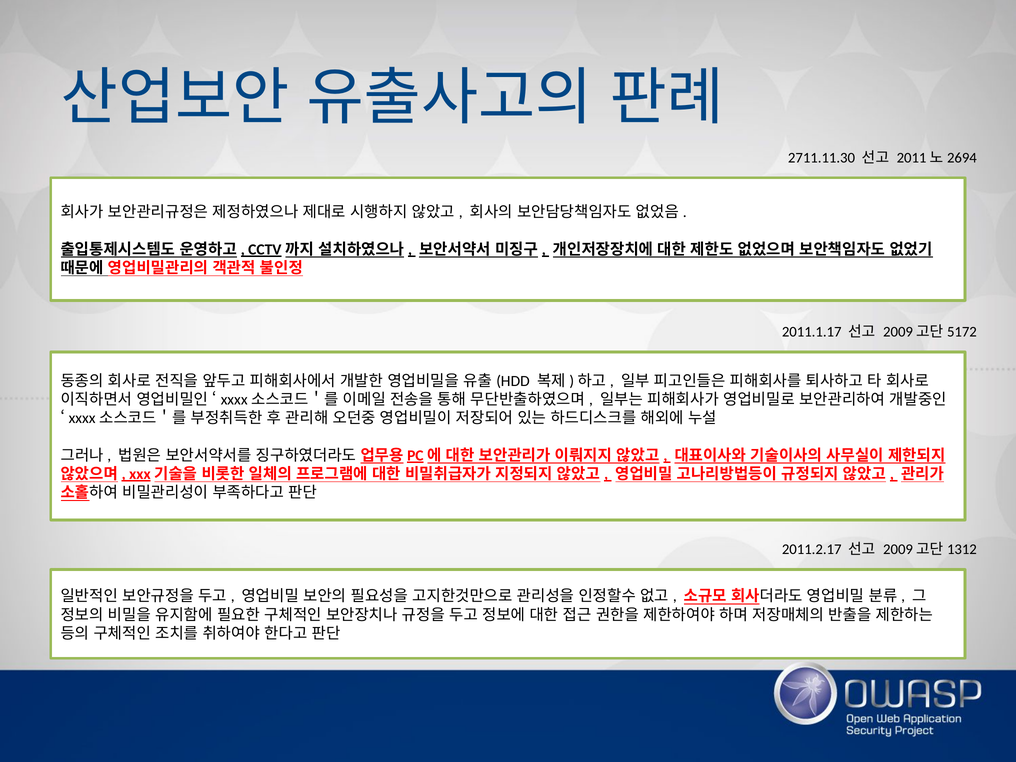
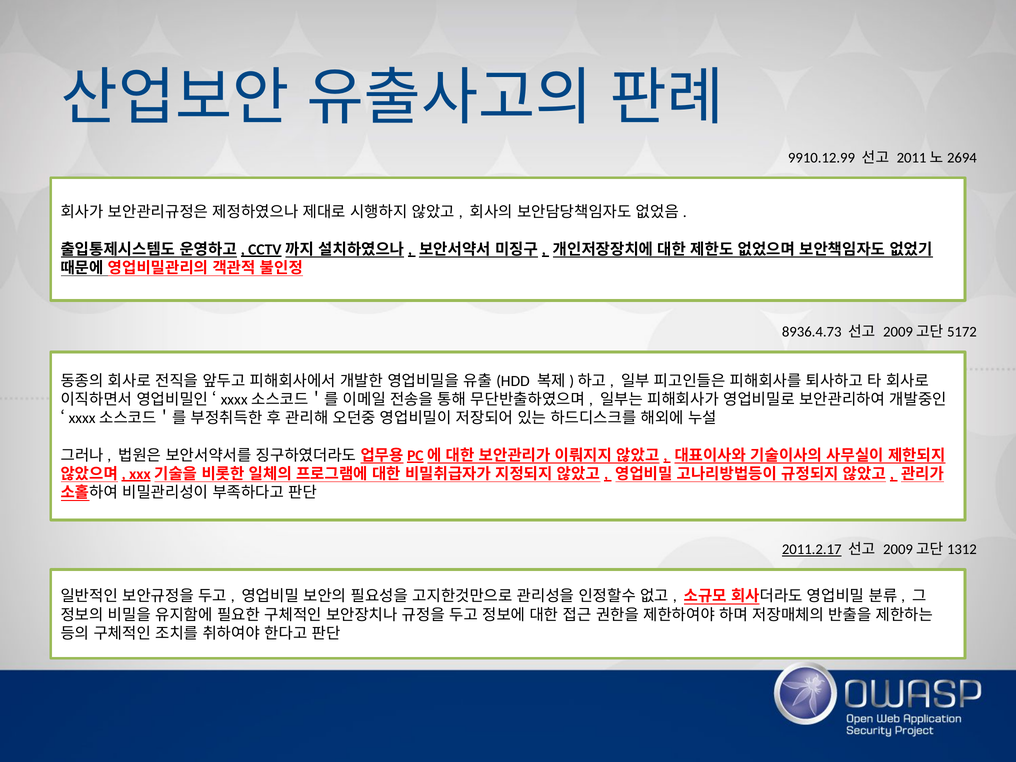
2711.11.30: 2711.11.30 -> 9910.12.99
2011.1.17: 2011.1.17 -> 8936.4.73
2011.2.17 underline: none -> present
